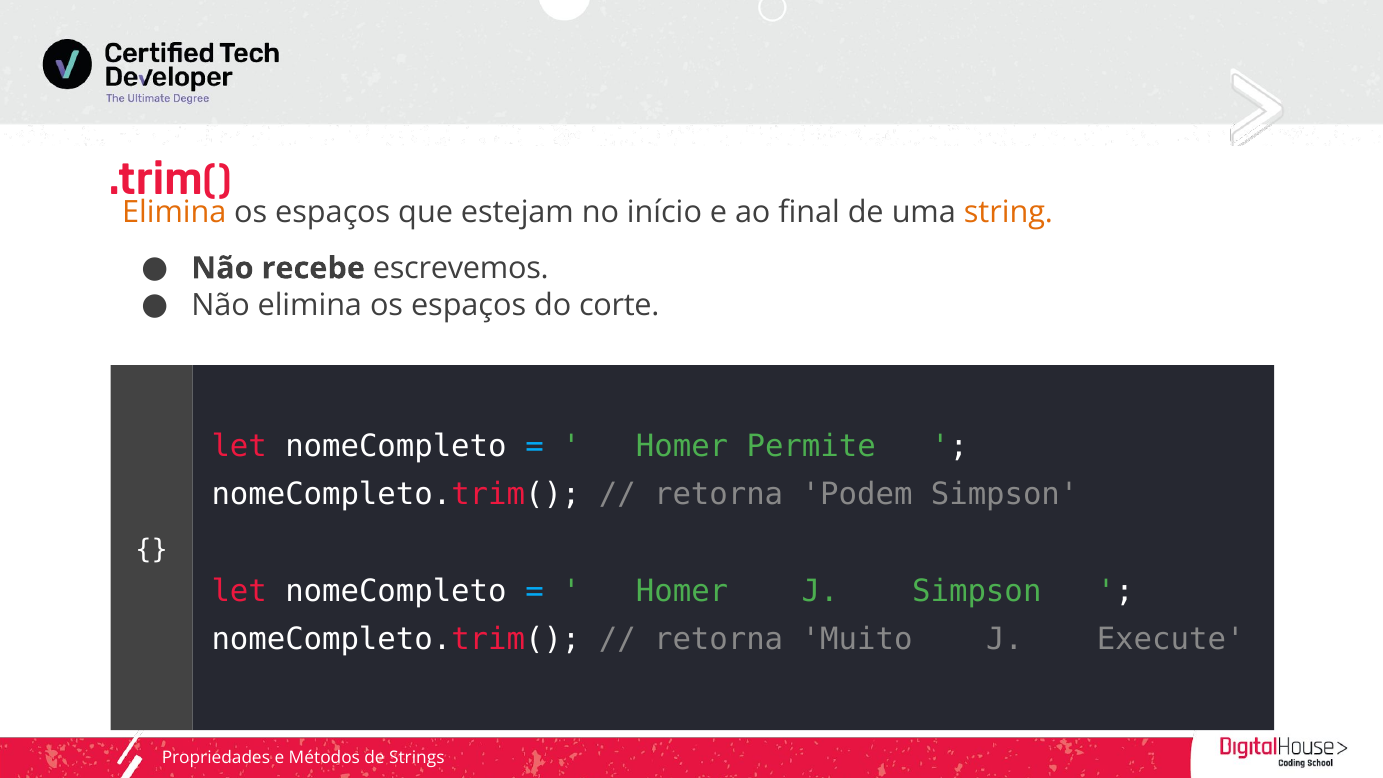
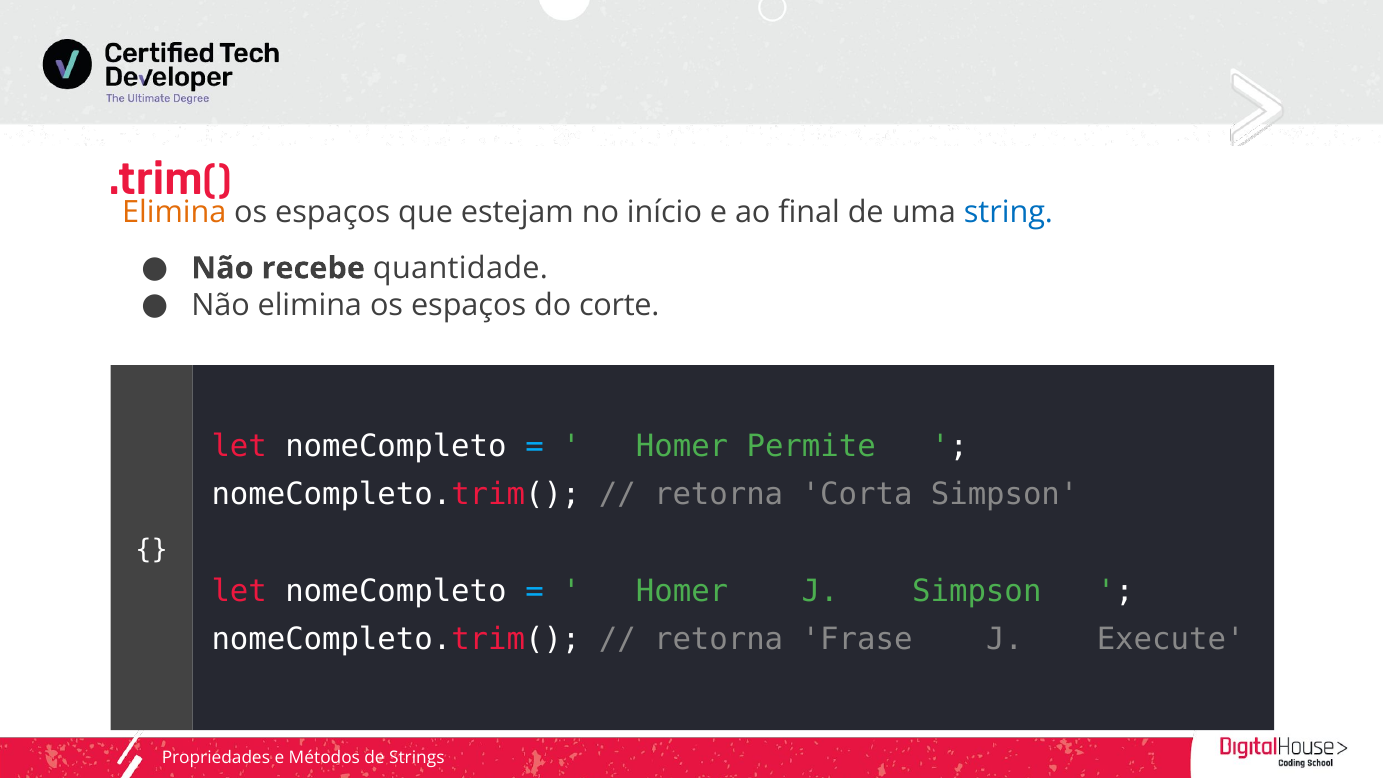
string colour: orange -> blue
escrevemos: escrevemos -> quantidade
Podem: Podem -> Corta
Muito: Muito -> Frase
